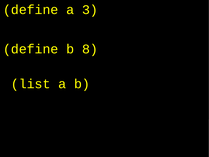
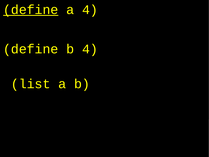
define at (31, 10) underline: none -> present
a 3: 3 -> 4
b 8: 8 -> 4
